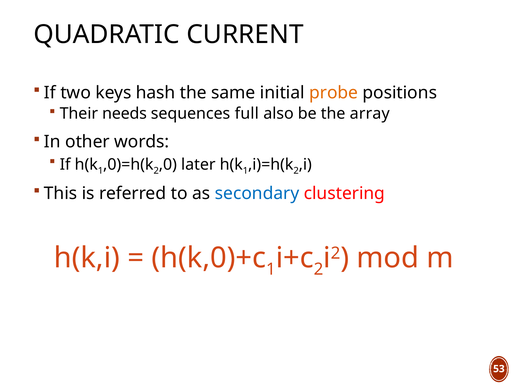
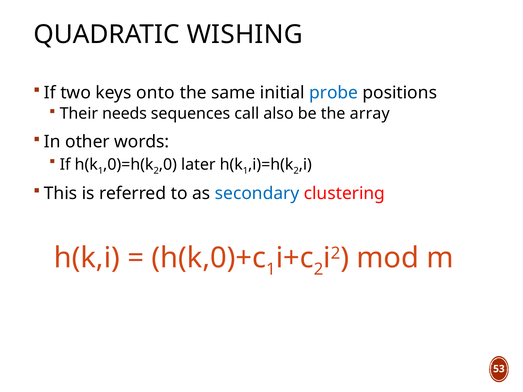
CURRENT: CURRENT -> WISHING
hash: hash -> onto
probe colour: orange -> blue
full: full -> call
